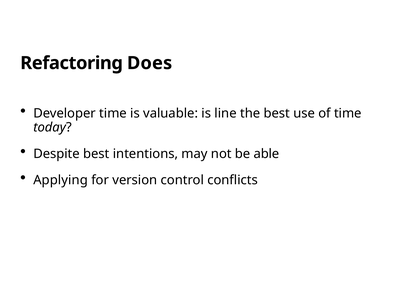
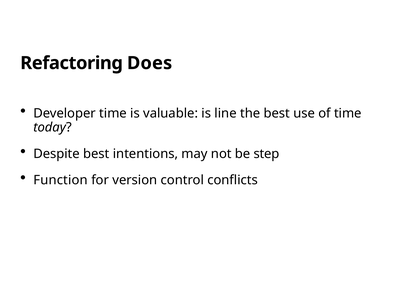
able: able -> step
Applying: Applying -> Function
